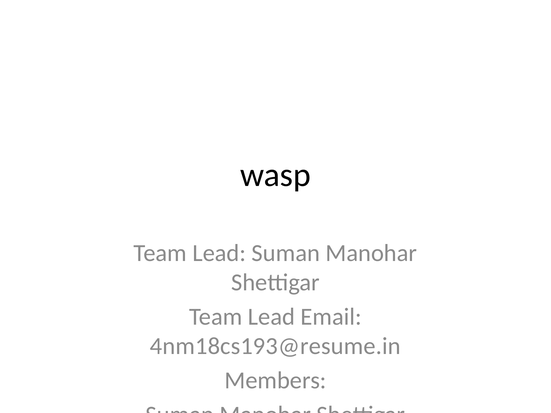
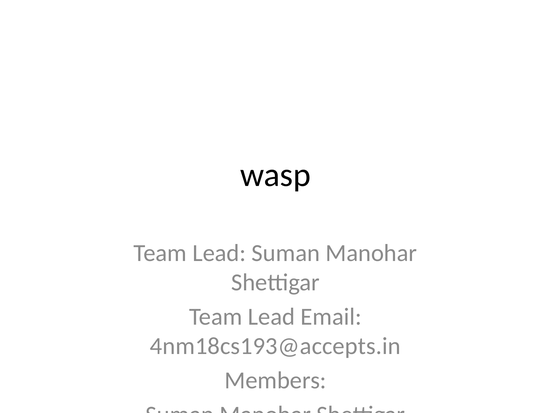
4nm18cs193@resume.in: 4nm18cs193@resume.in -> 4nm18cs193@accepts.in
